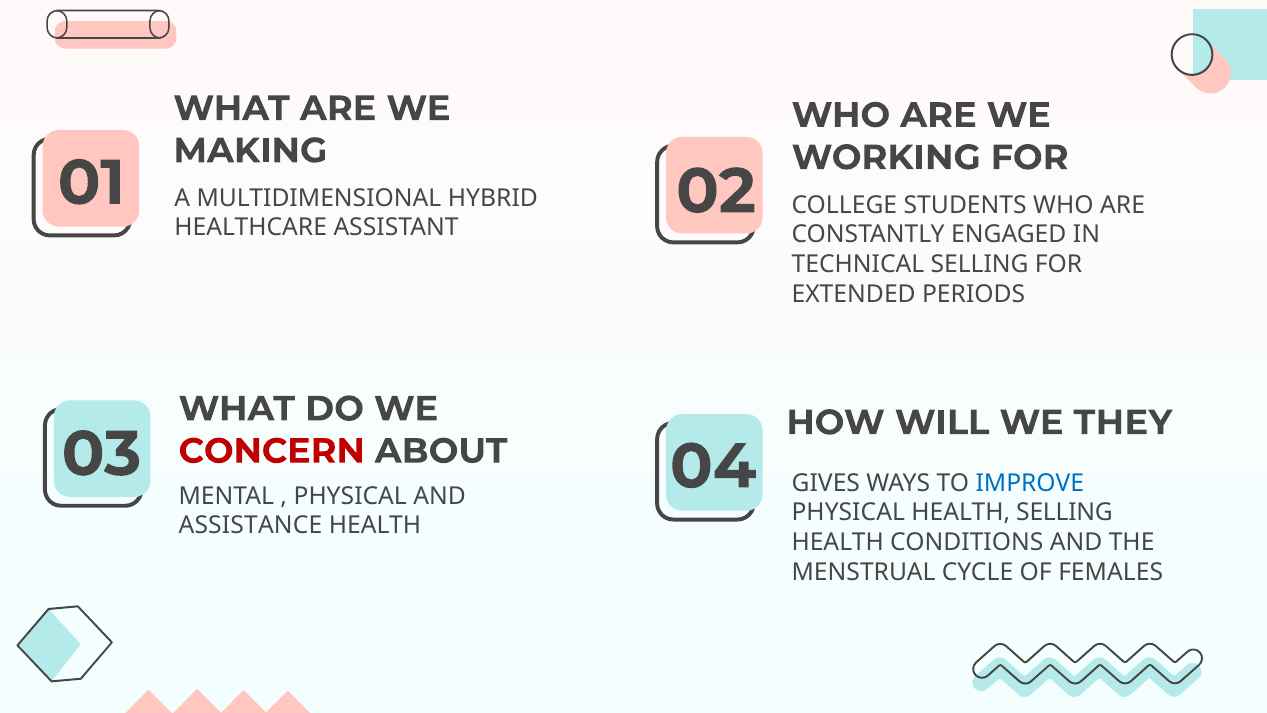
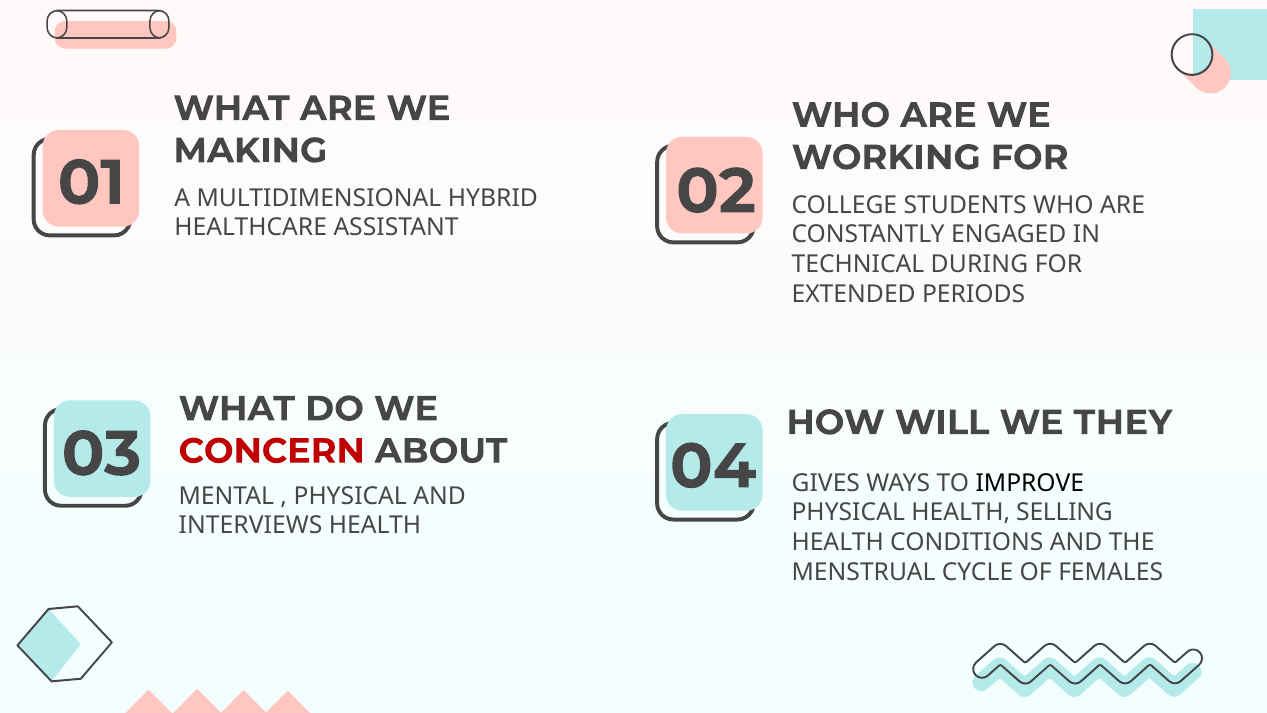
TECHNICAL SELLING: SELLING -> DURING
IMPROVE colour: blue -> black
ASSISTANCE: ASSISTANCE -> INTERVIEWS
